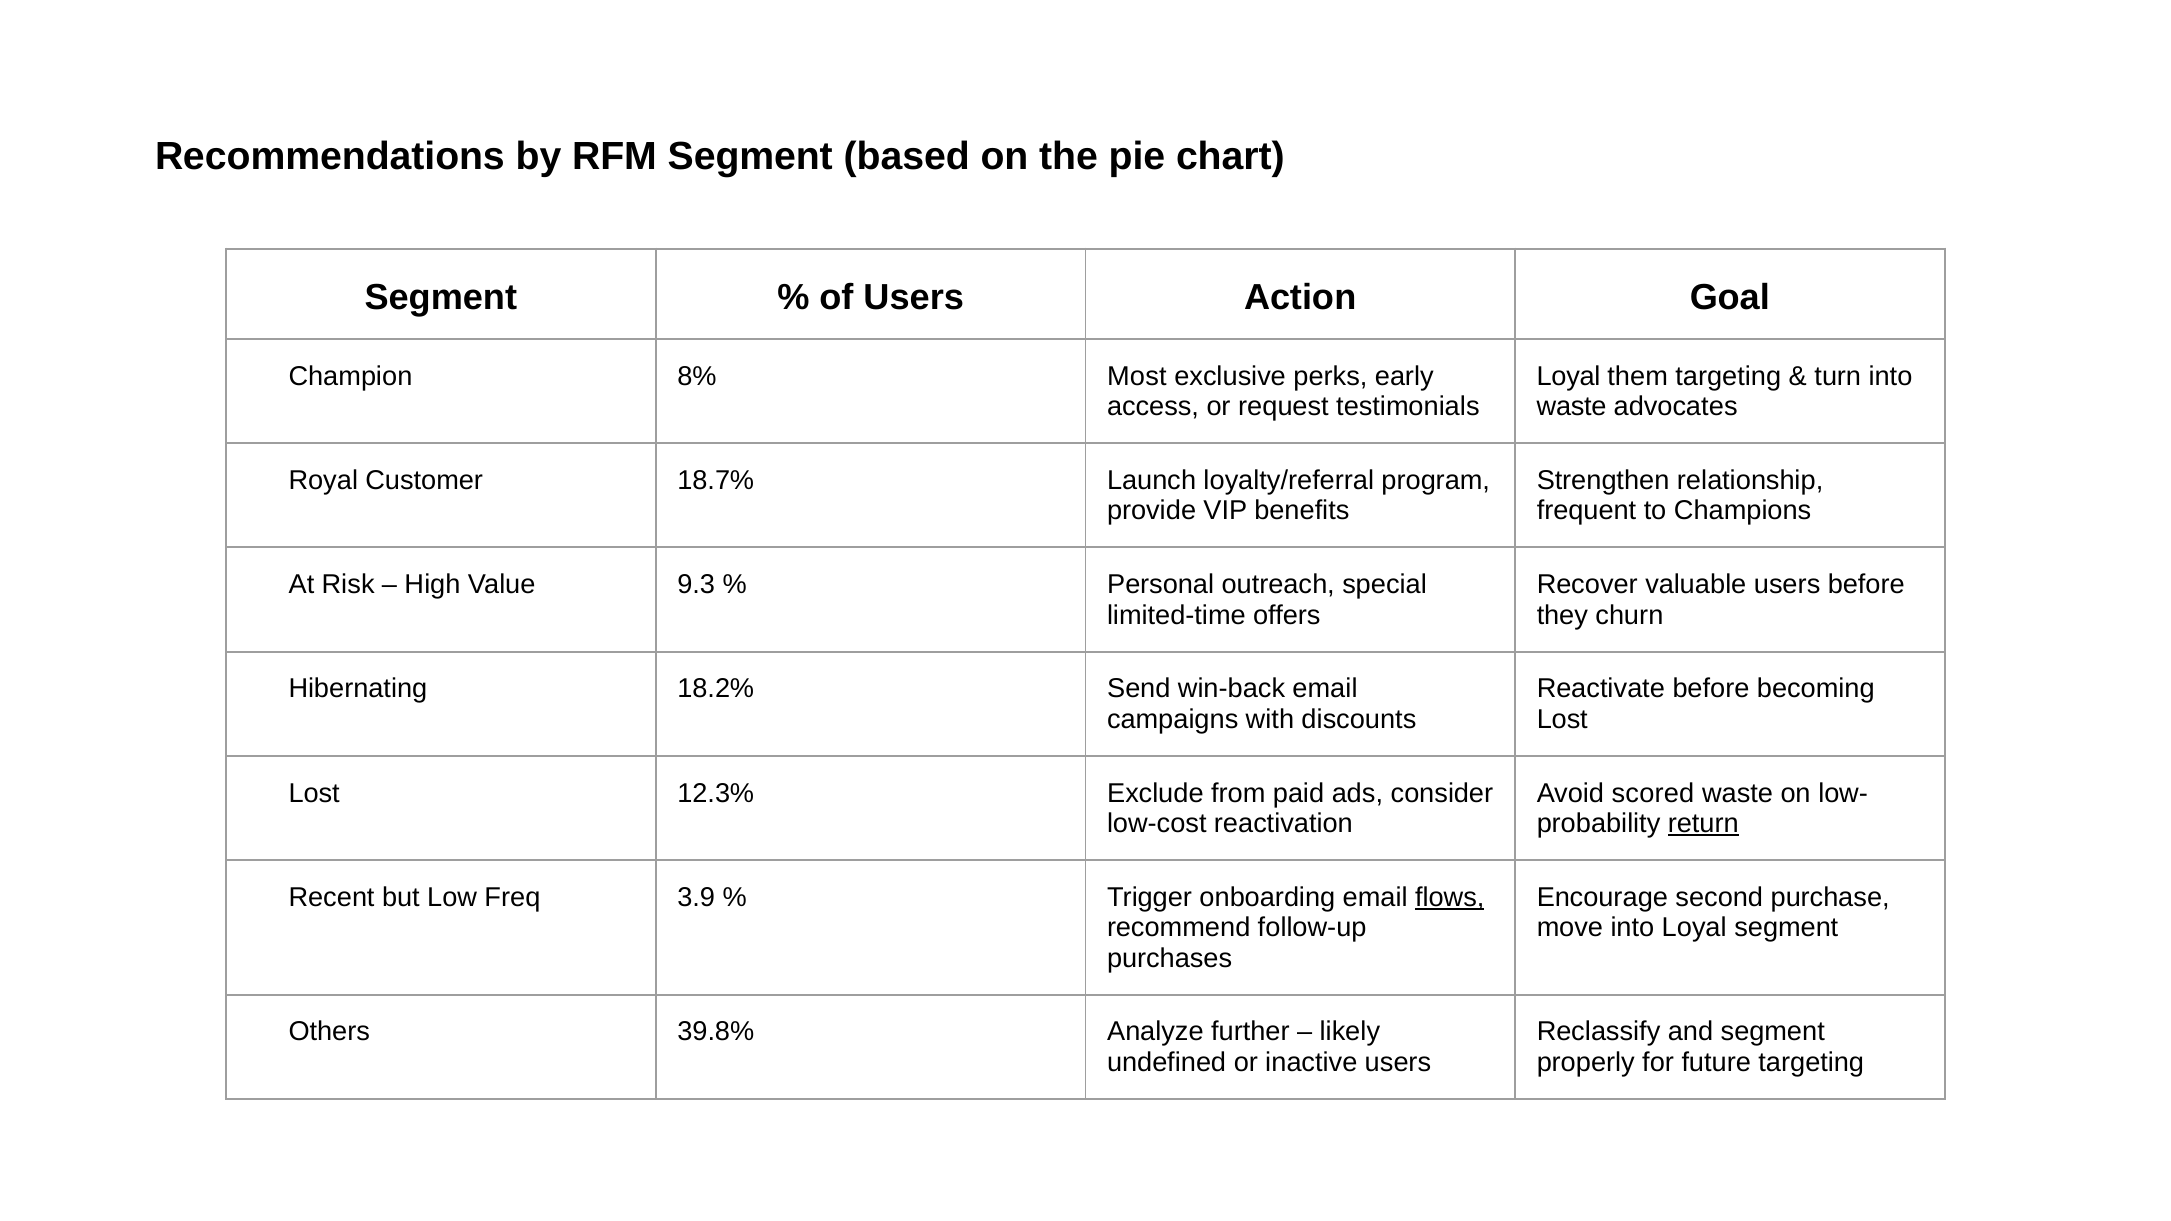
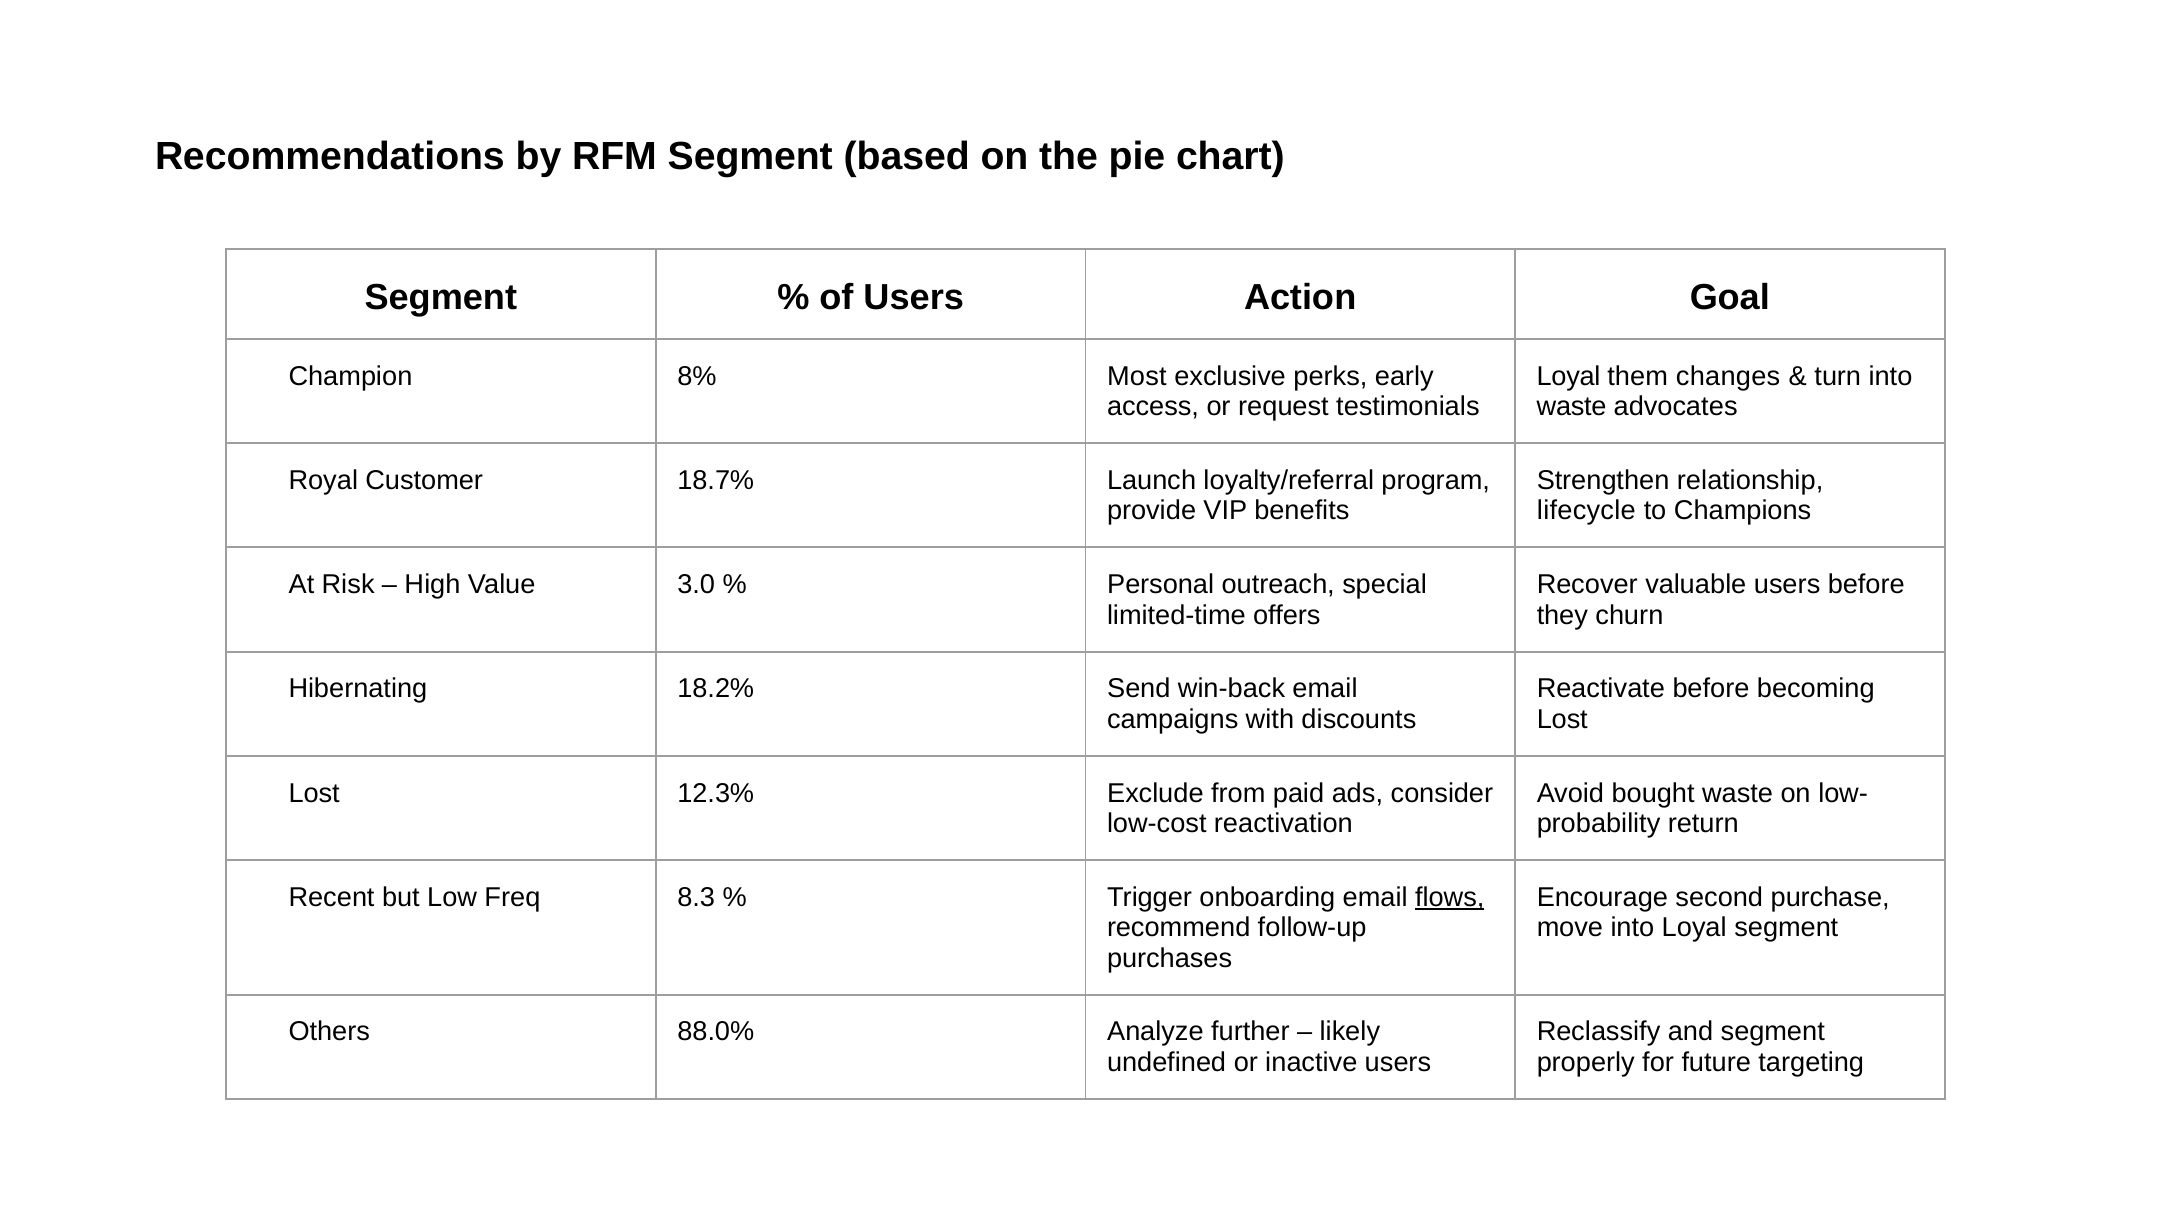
them targeting: targeting -> changes
frequent: frequent -> lifecycle
9.3: 9.3 -> 3.0
scored: scored -> bought
return underline: present -> none
3.9: 3.9 -> 8.3
39.8%: 39.8% -> 88.0%
